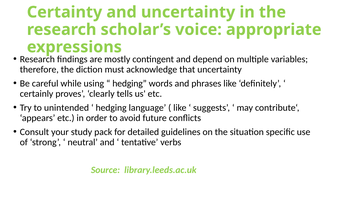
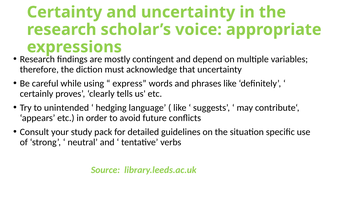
hedging at (130, 83): hedging -> express
